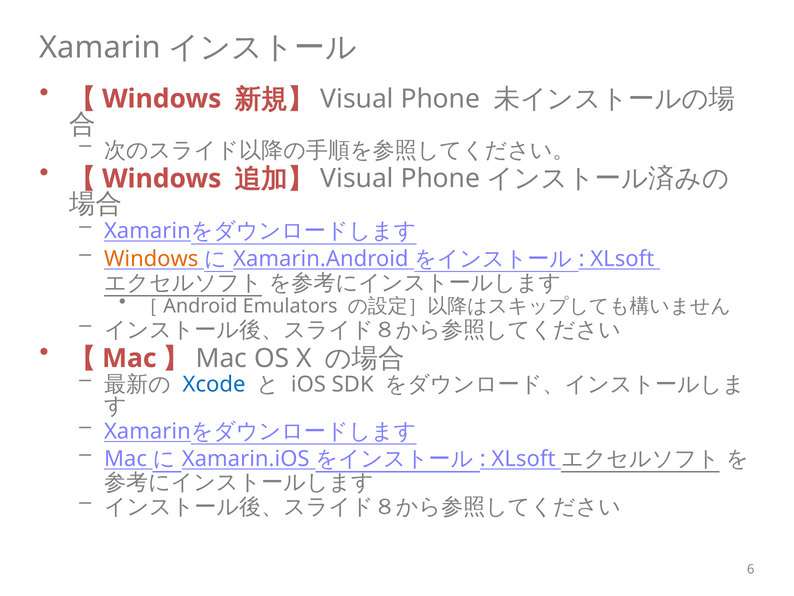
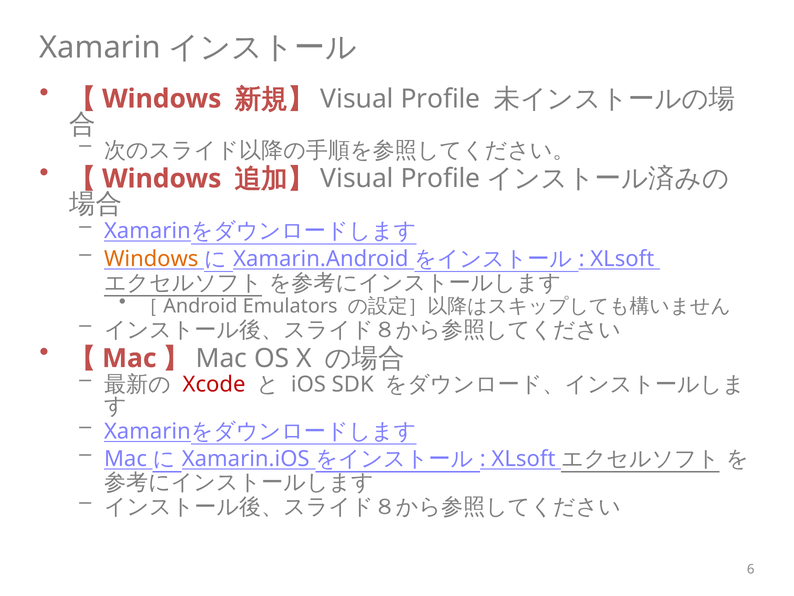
Phone at (440, 99): Phone -> Profile
Phone at (440, 179): Phone -> Profile
Xcode colour: blue -> red
